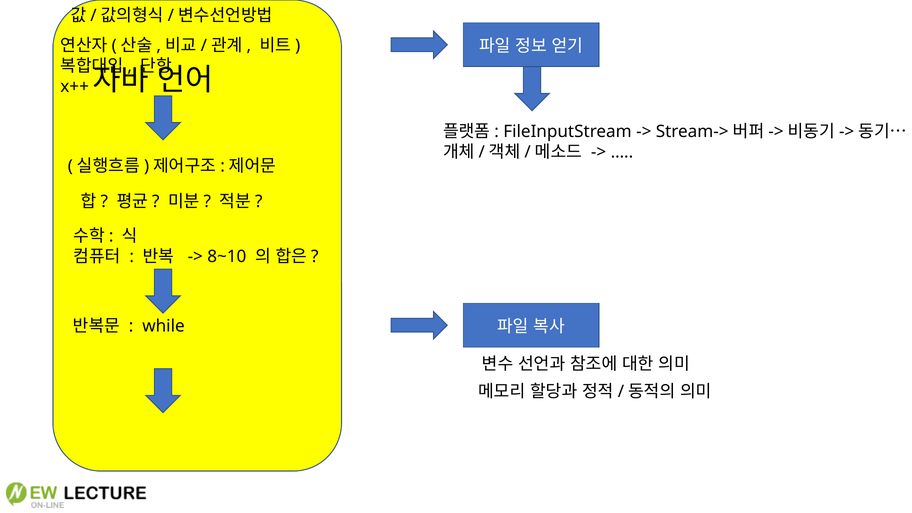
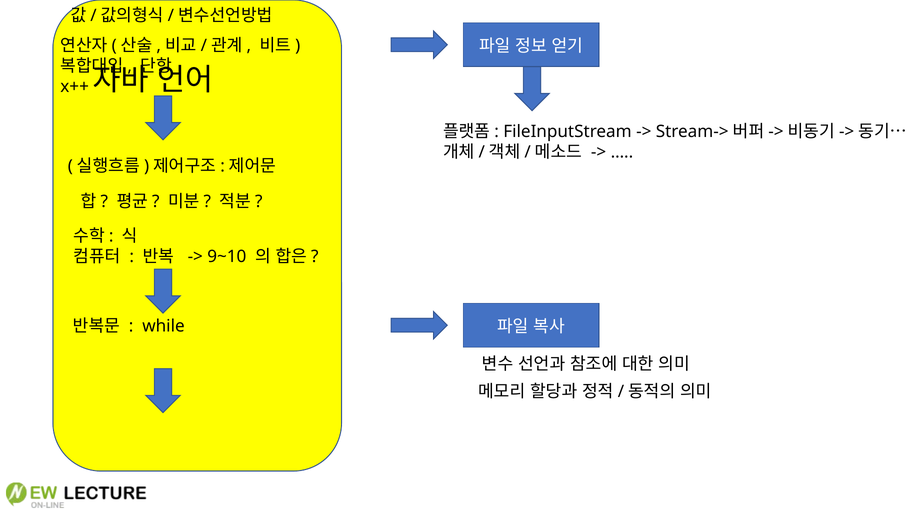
8~10: 8~10 -> 9~10
